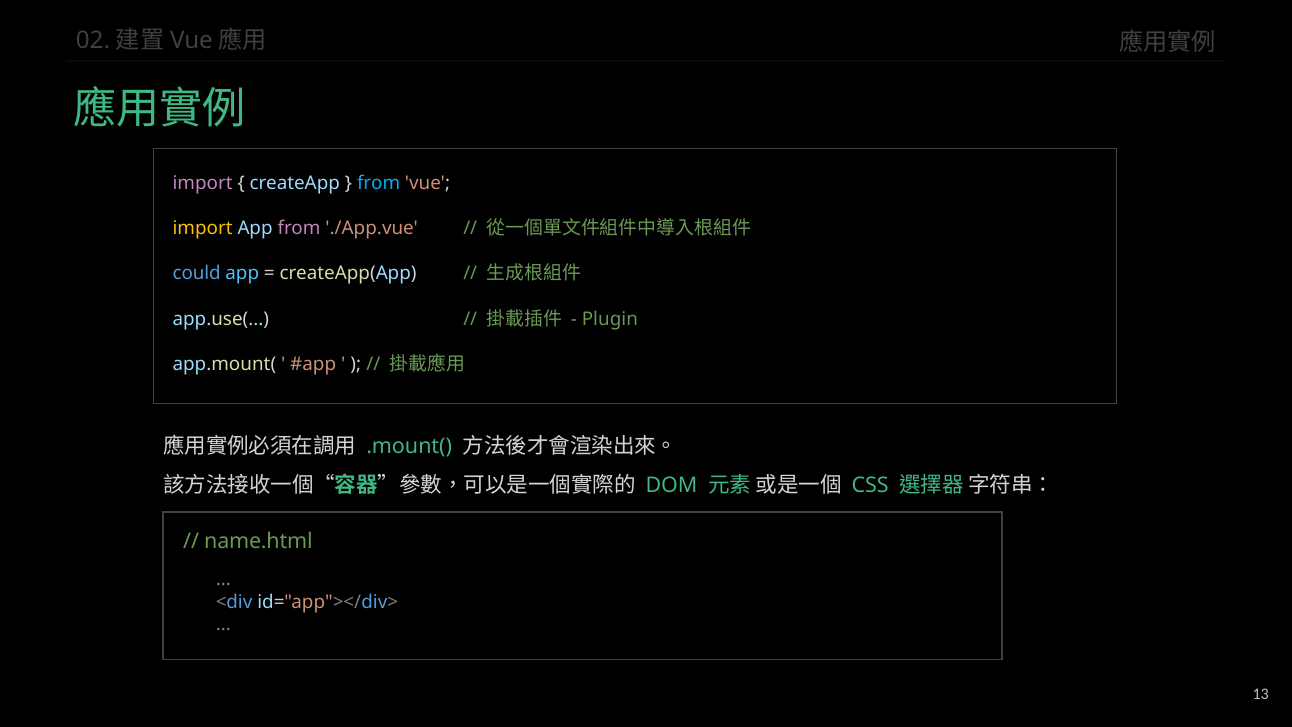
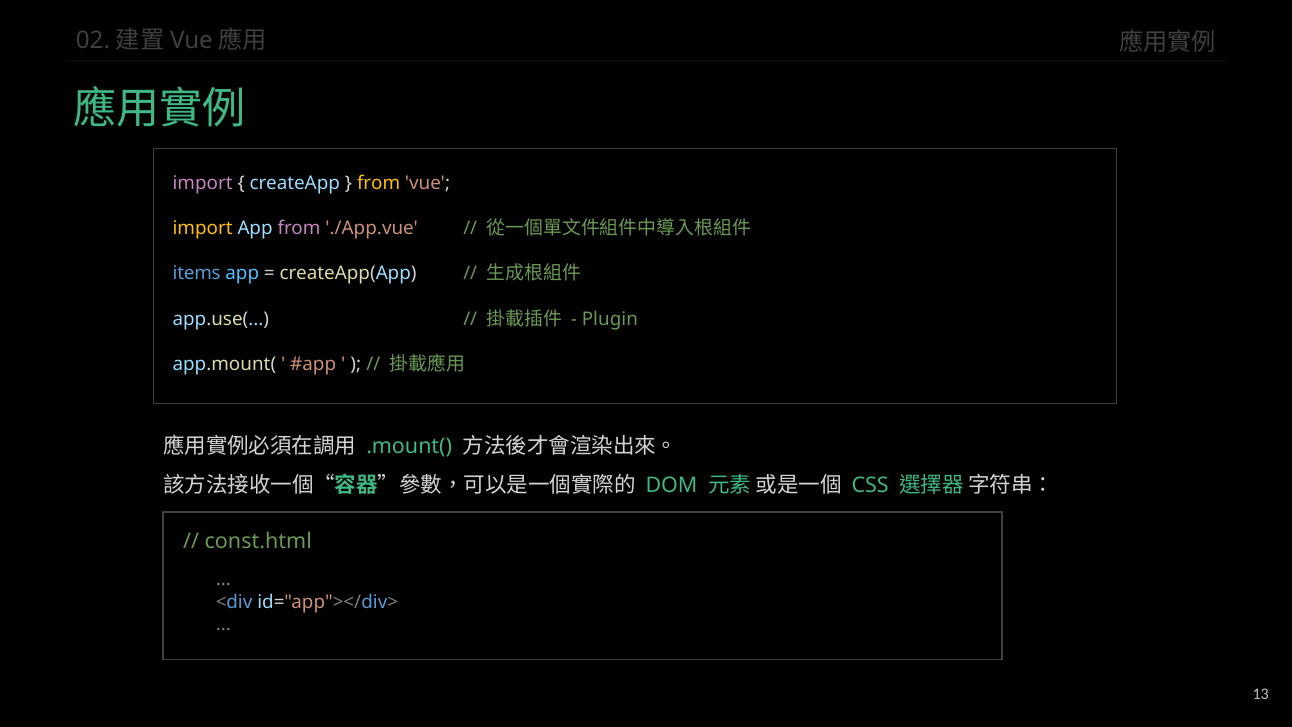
from at (379, 183) colour: light blue -> yellow
could: could -> items
name.html: name.html -> const.html
